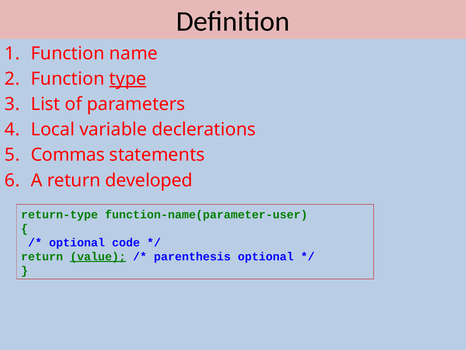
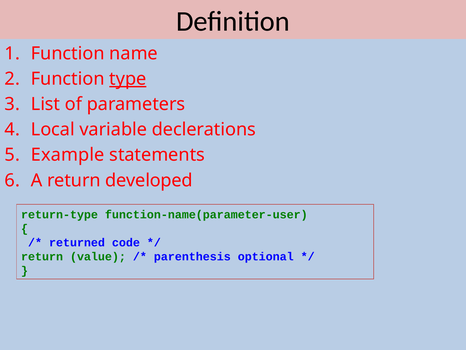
Commas: Commas -> Example
optional at (77, 242): optional -> returned
value underline: present -> none
